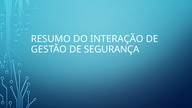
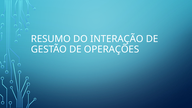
SEGURANÇA: SEGURANÇA -> OPERAÇÕES
